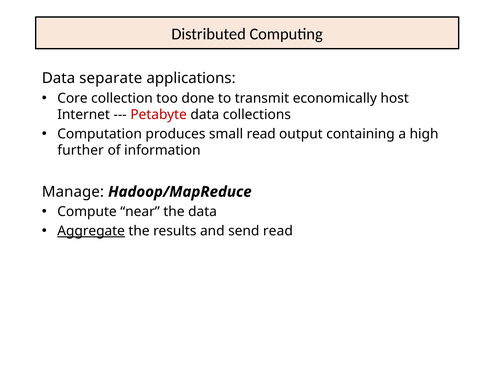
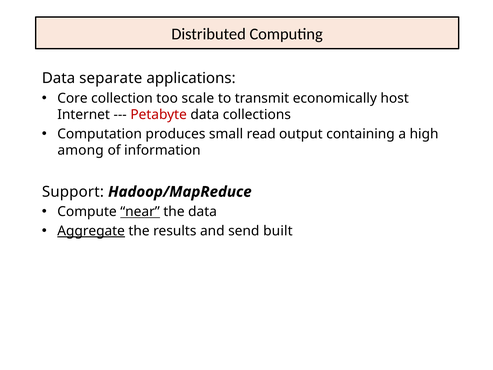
done: done -> scale
further: further -> among
Manage: Manage -> Support
near underline: none -> present
send read: read -> built
